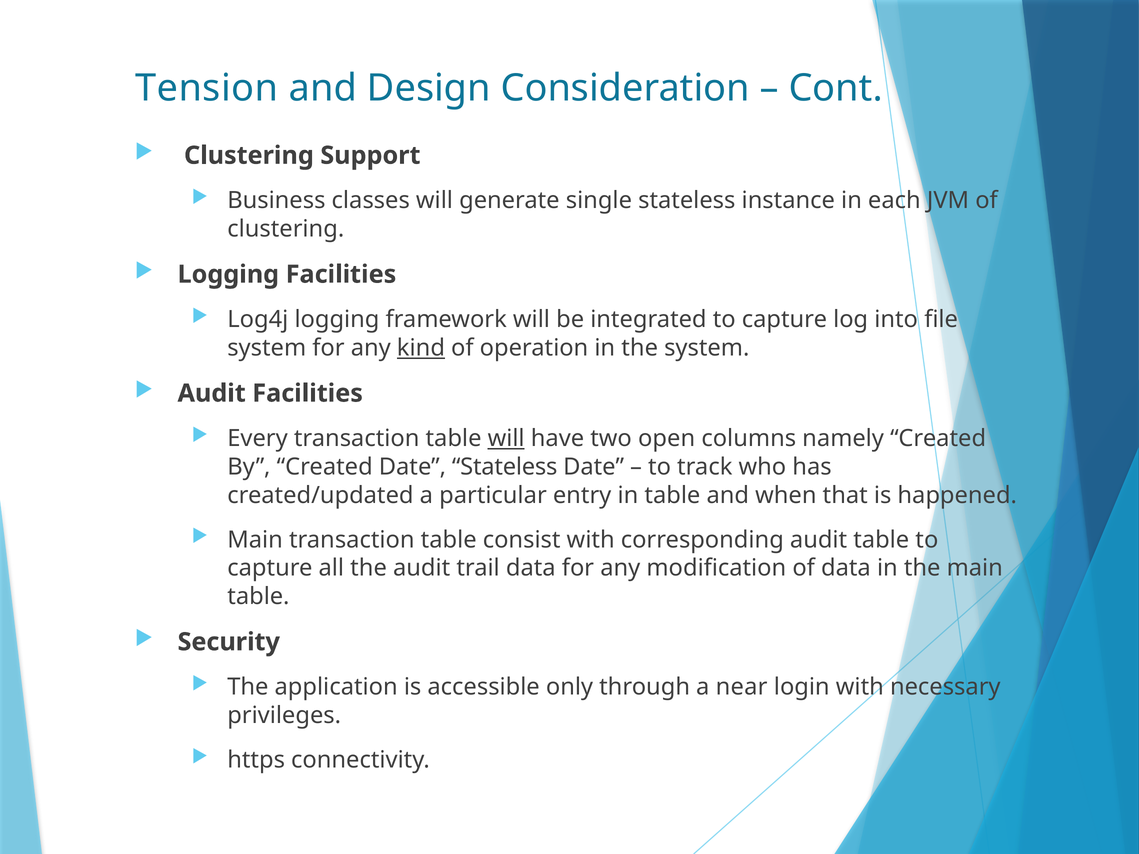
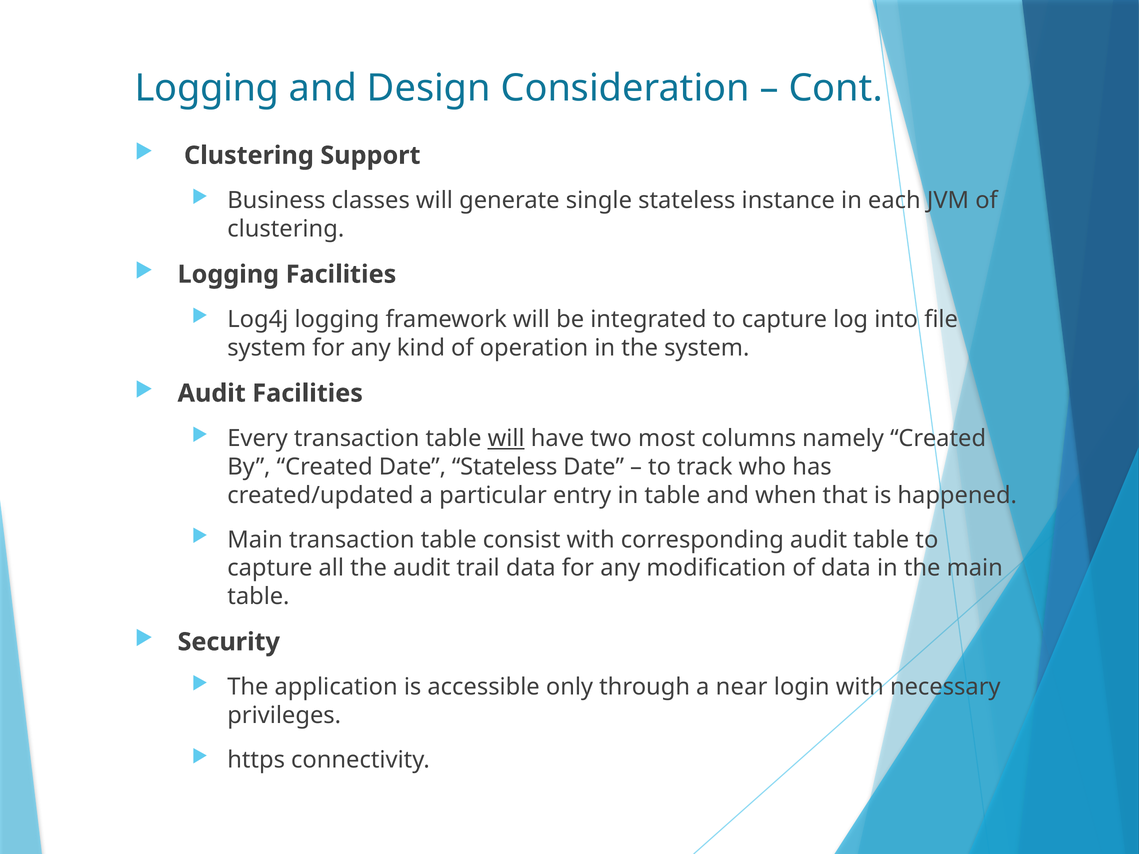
Tension at (207, 88): Tension -> Logging
kind underline: present -> none
open: open -> most
